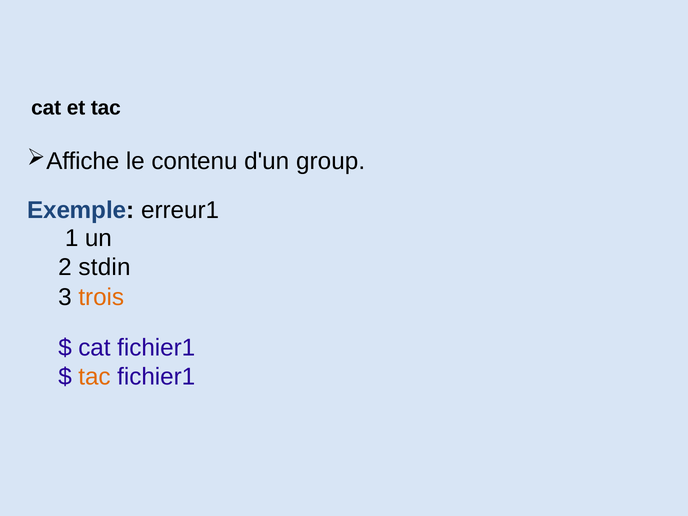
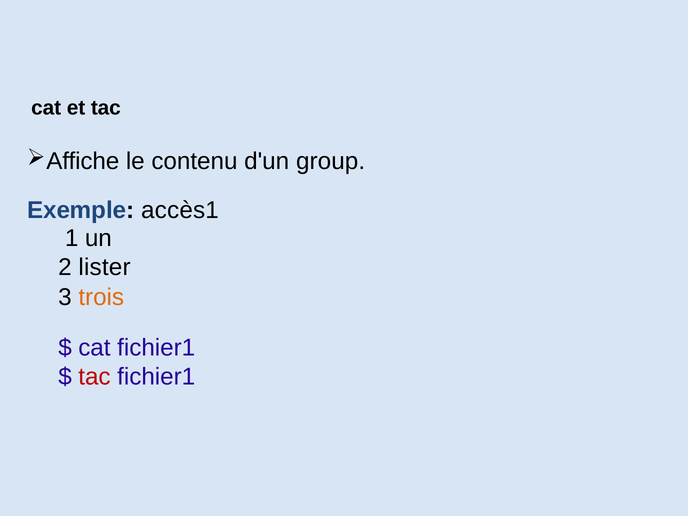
erreur1: erreur1 -> accès1
stdin: stdin -> lister
tac at (94, 377) colour: orange -> red
